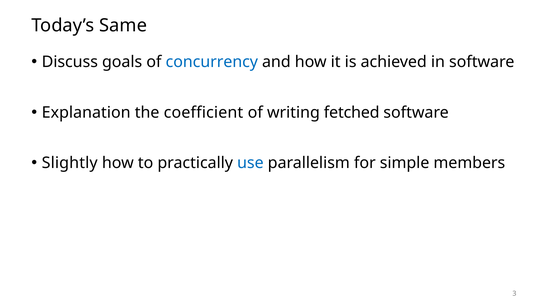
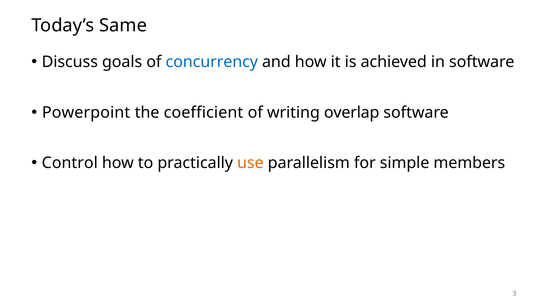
Explanation: Explanation -> Powerpoint
fetched: fetched -> overlap
Slightly: Slightly -> Control
use colour: blue -> orange
